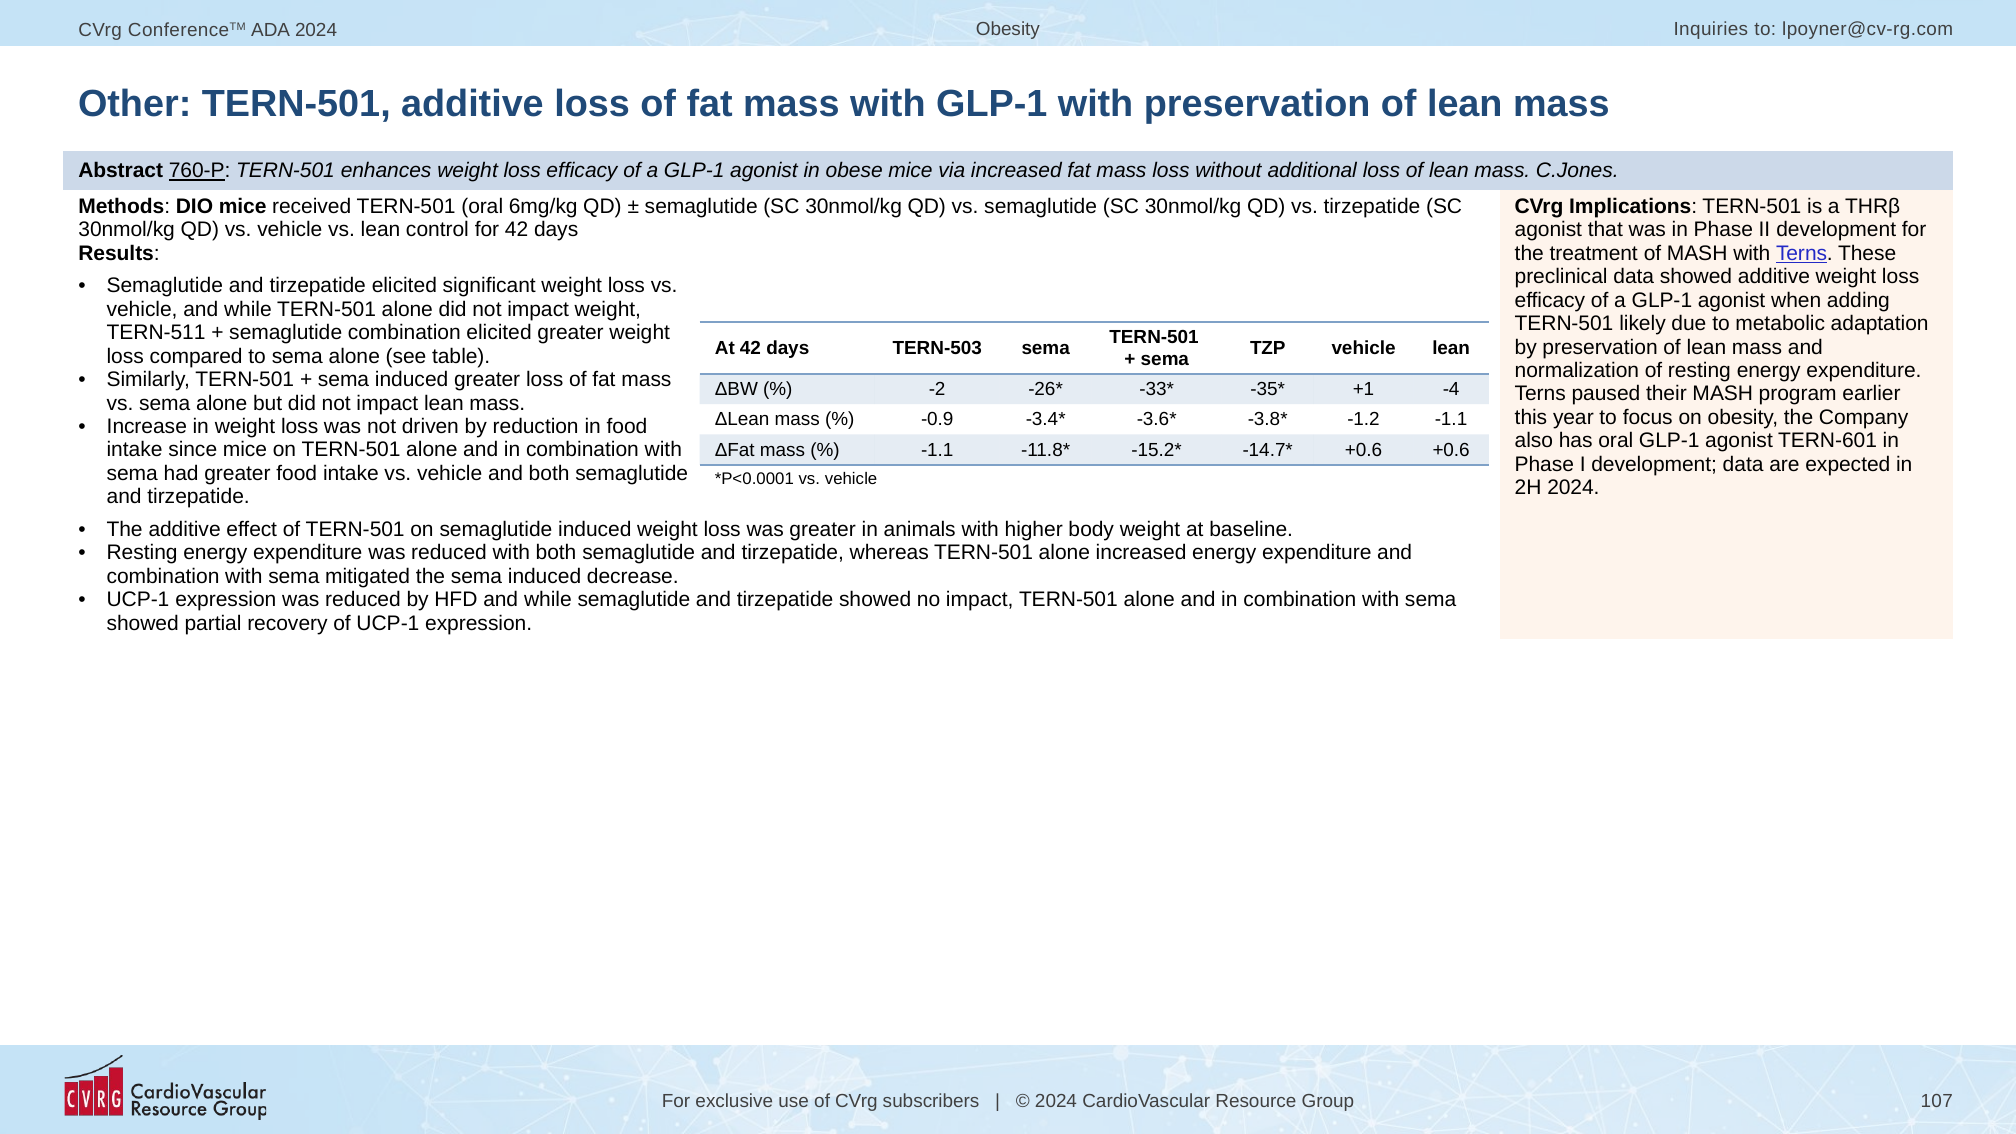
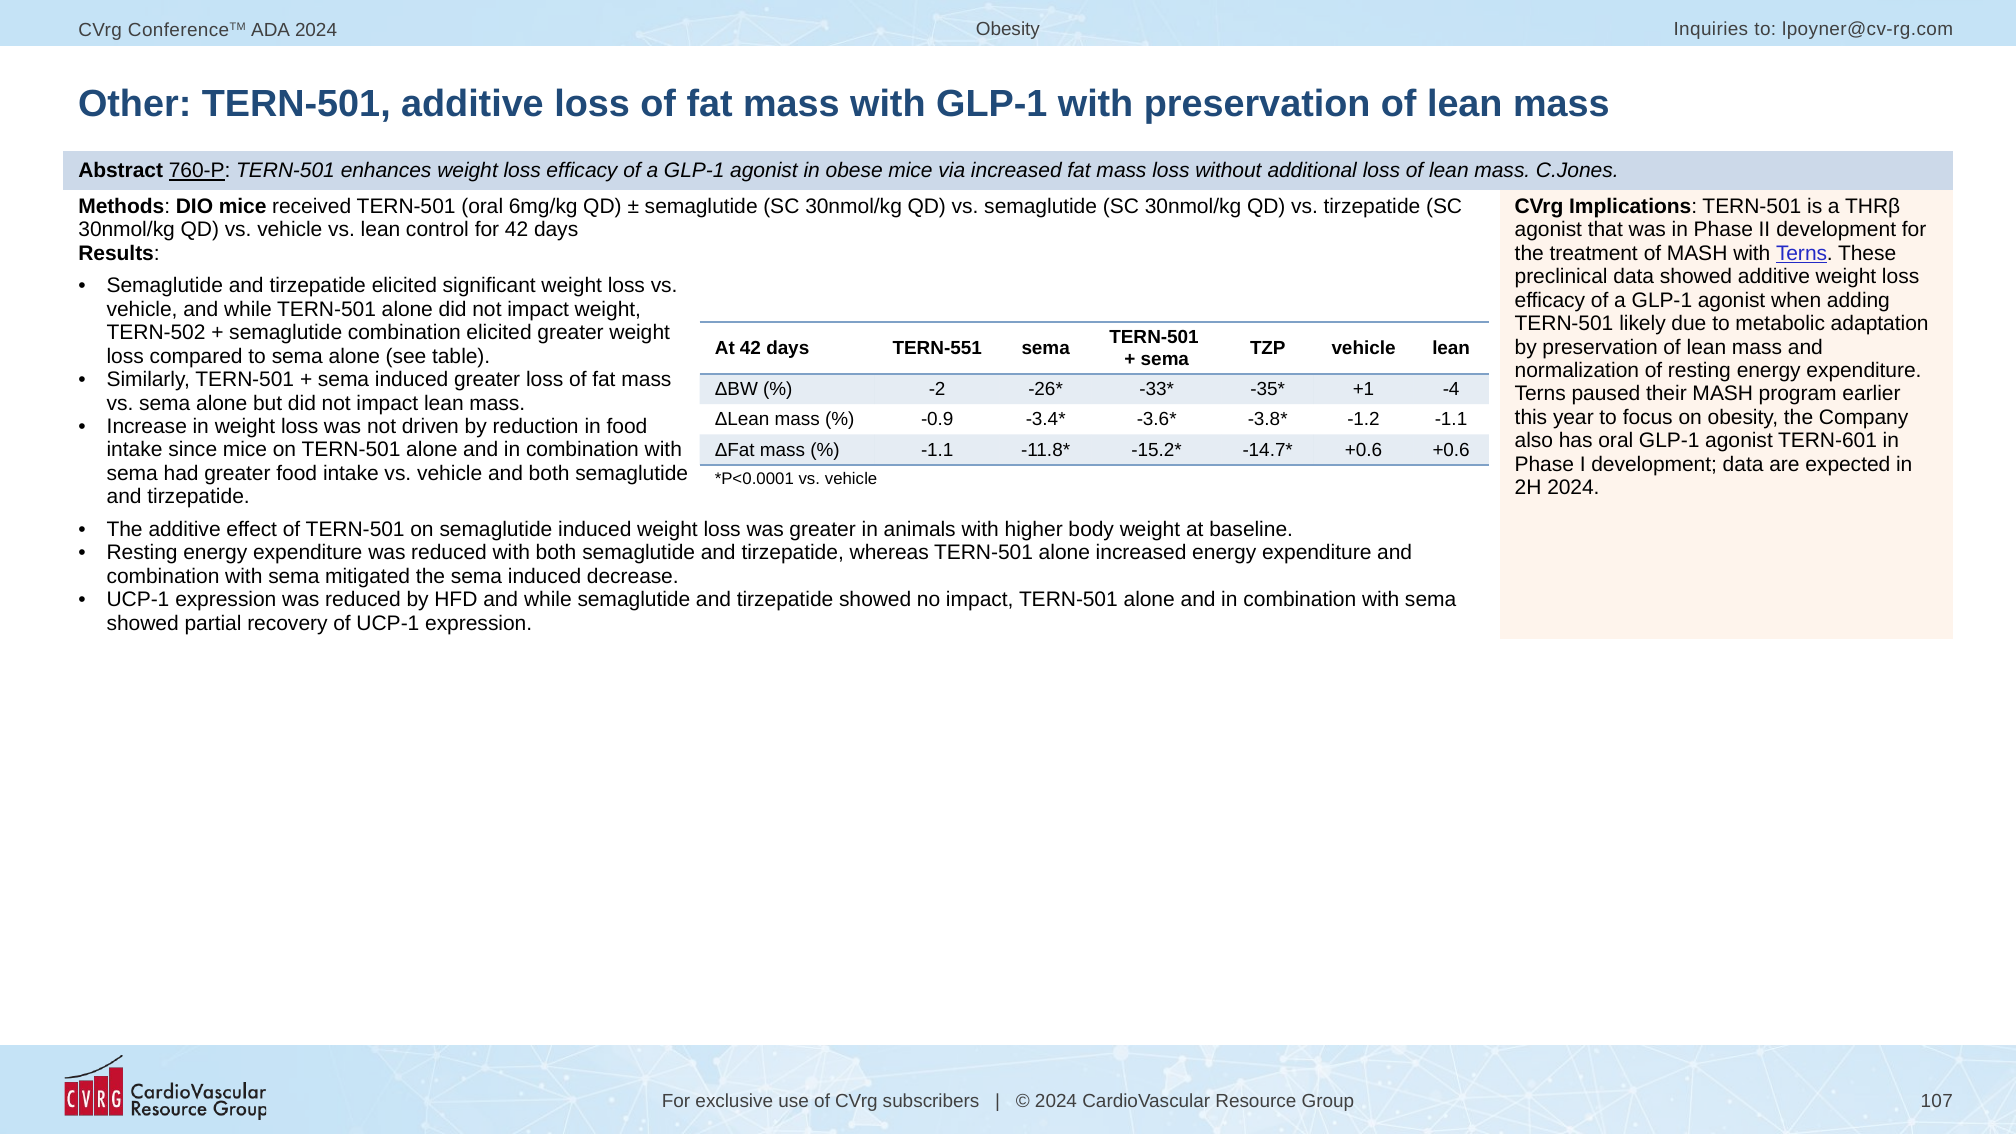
TERN-511: TERN-511 -> TERN-502
TERN-503: TERN-503 -> TERN-551
